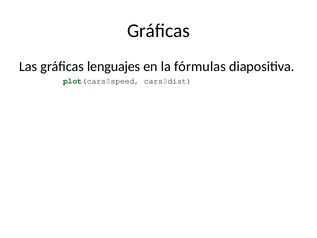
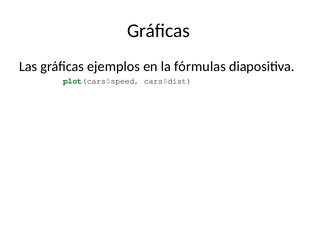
lenguajes: lenguajes -> ejemplos
